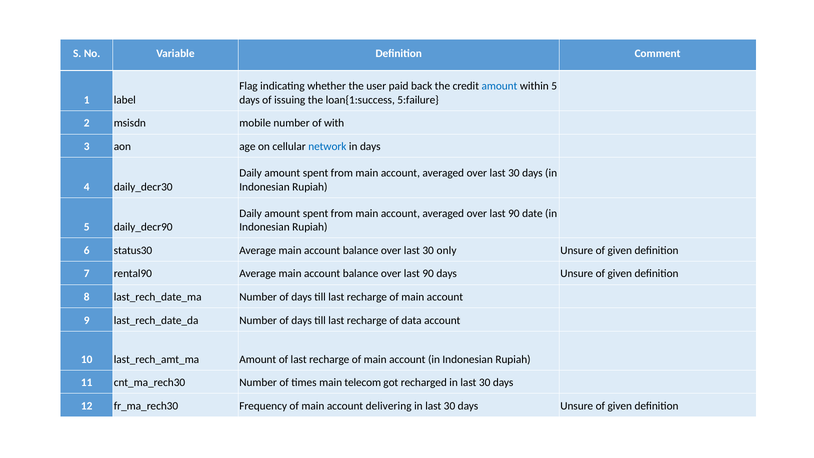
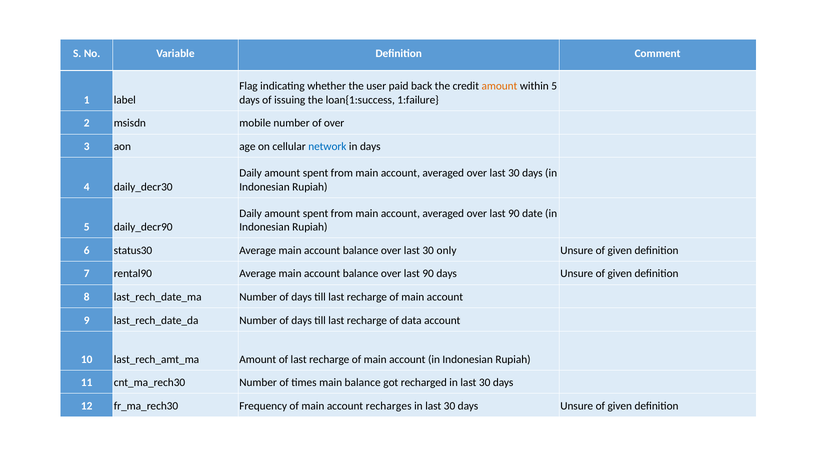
amount at (499, 86) colour: blue -> orange
5:failure: 5:failure -> 1:failure
of with: with -> over
main telecom: telecom -> balance
delivering: delivering -> recharges
